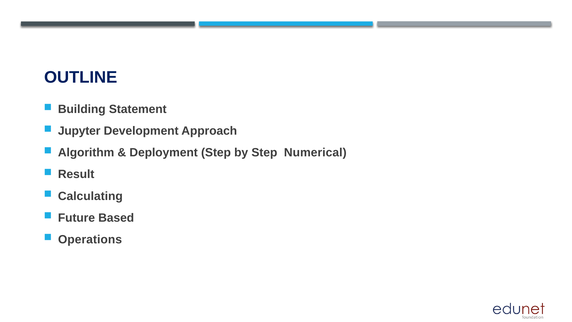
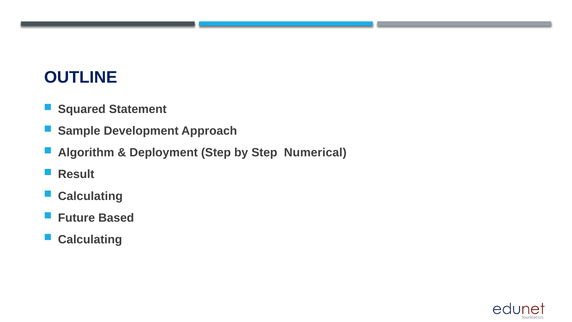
Building: Building -> Squared
Jupyter: Jupyter -> Sample
Operations at (90, 239): Operations -> Calculating
